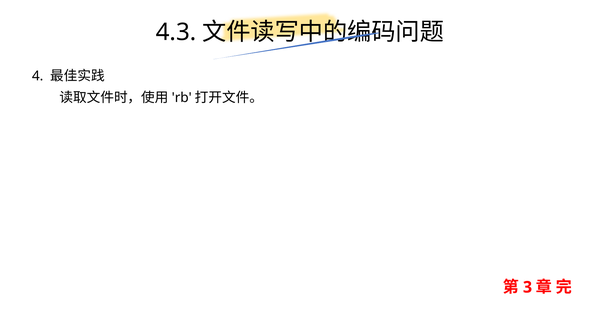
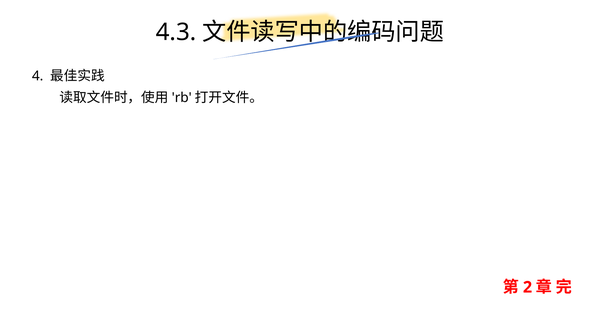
3: 3 -> 2
